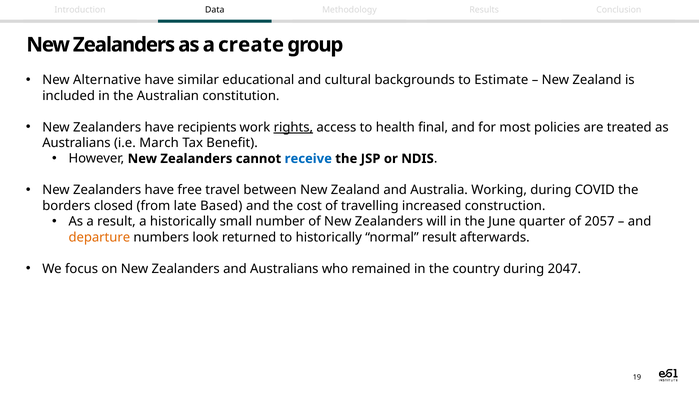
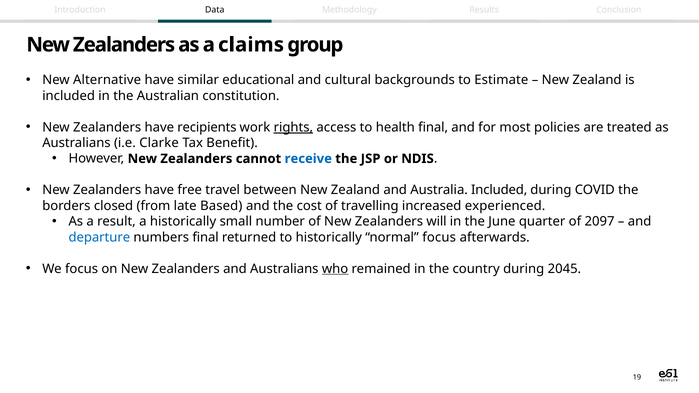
create: create -> claims
March: March -> Clarke
Australia Working: Working -> Included
construction: construction -> experienced
2057: 2057 -> 2097
departure colour: orange -> blue
numbers look: look -> final
normal result: result -> focus
who underline: none -> present
2047: 2047 -> 2045
